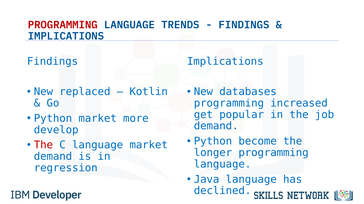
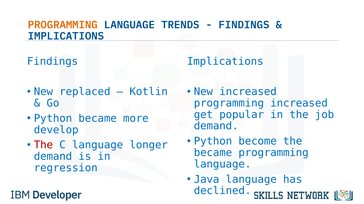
PROGRAMMING at (63, 25) colour: red -> orange
New databases: databases -> increased
Python market: market -> became
language market: market -> longer
longer at (213, 153): longer -> became
